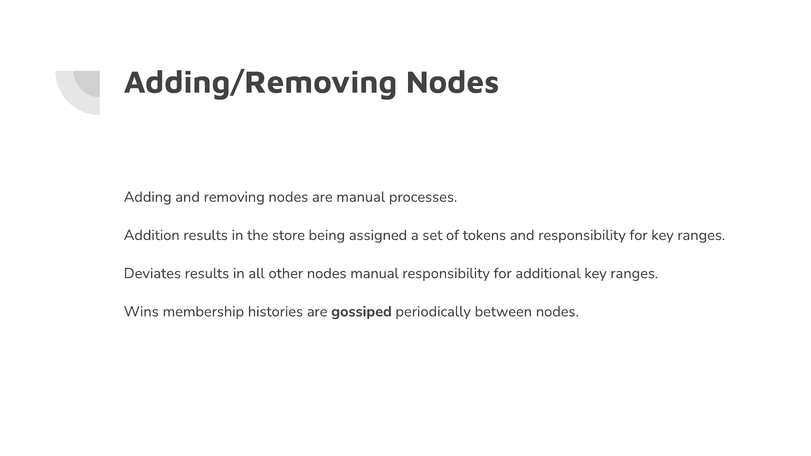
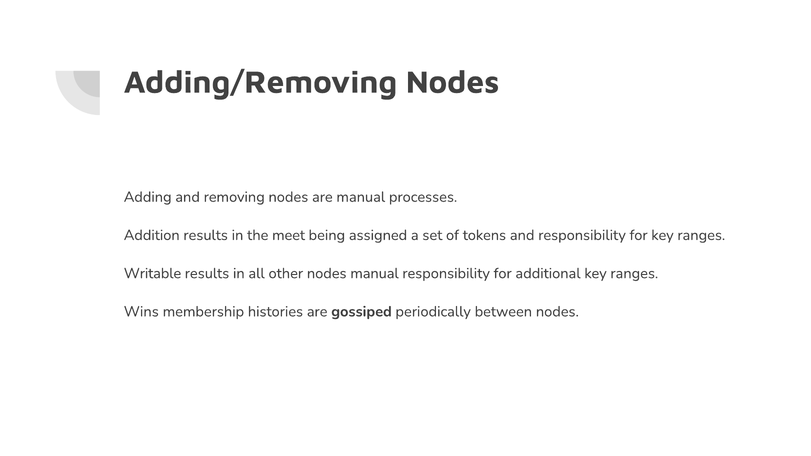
store: store -> meet
Deviates: Deviates -> Writable
